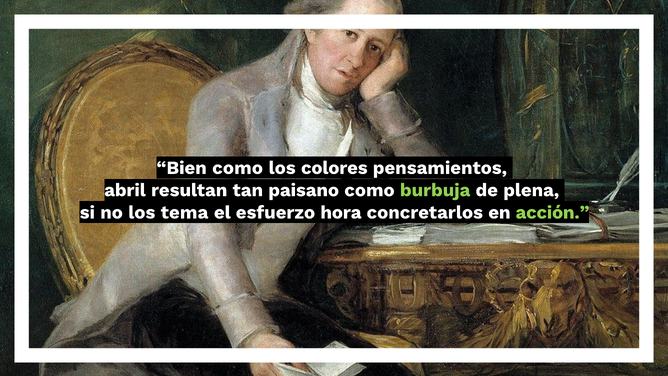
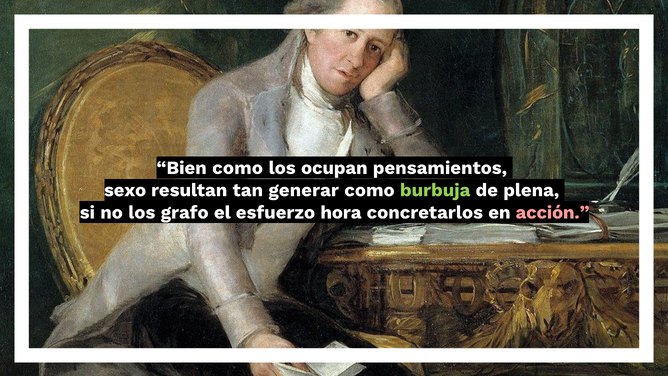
colores: colores -> ocupan
abril: abril -> sexo
paisano: paisano -> generar
tema: tema -> grafo
acción colour: light green -> pink
